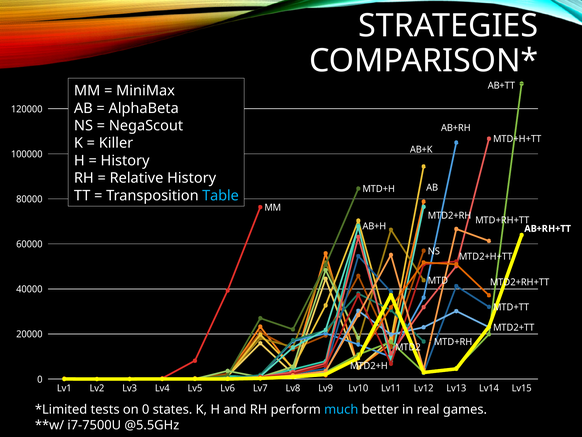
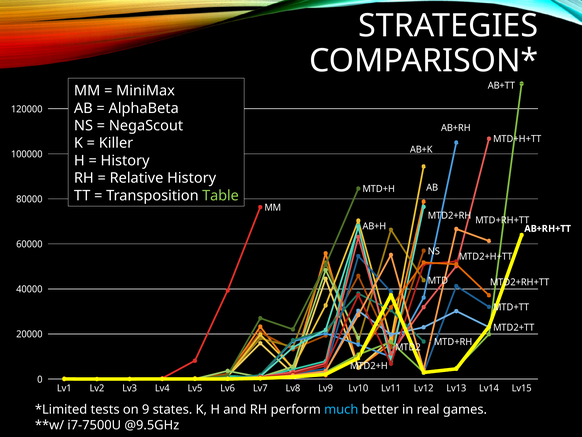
Table colour: light blue -> light green
on 0: 0 -> 9
@5.5GHz: @5.5GHz -> @9.5GHz
